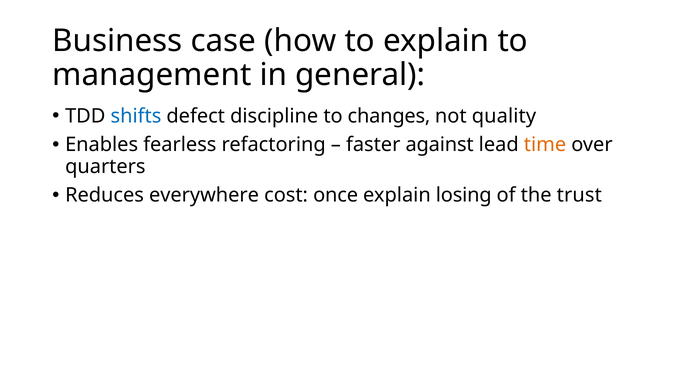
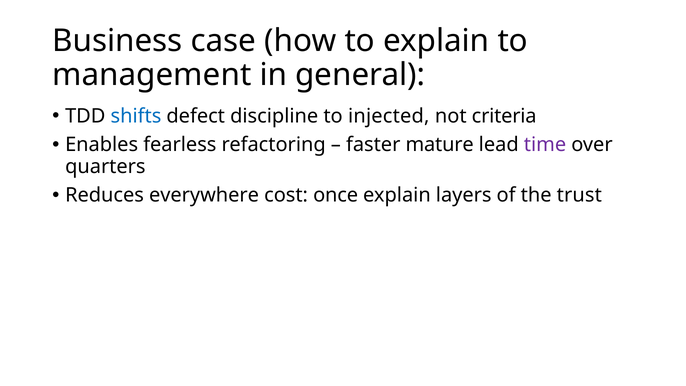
changes: changes -> injected
quality: quality -> criteria
against: against -> mature
time colour: orange -> purple
losing: losing -> layers
